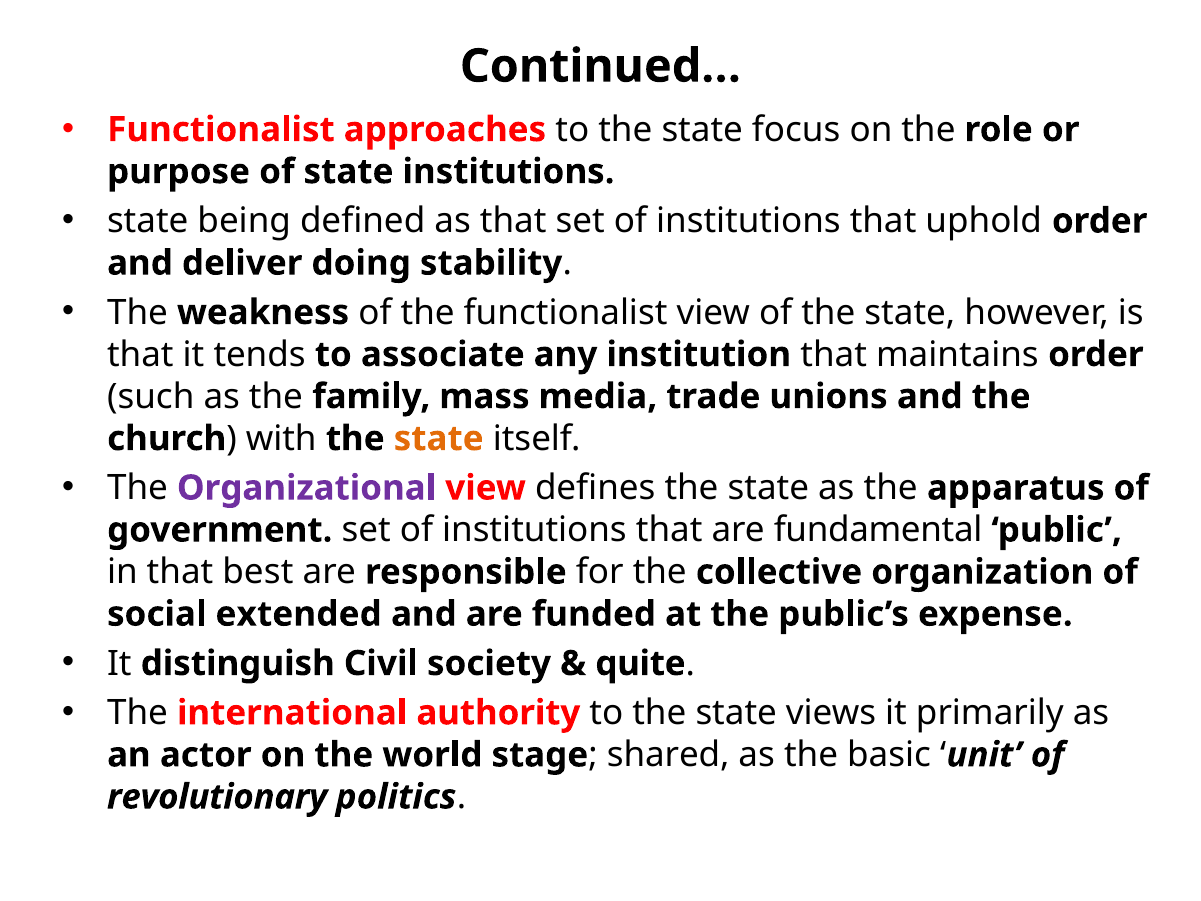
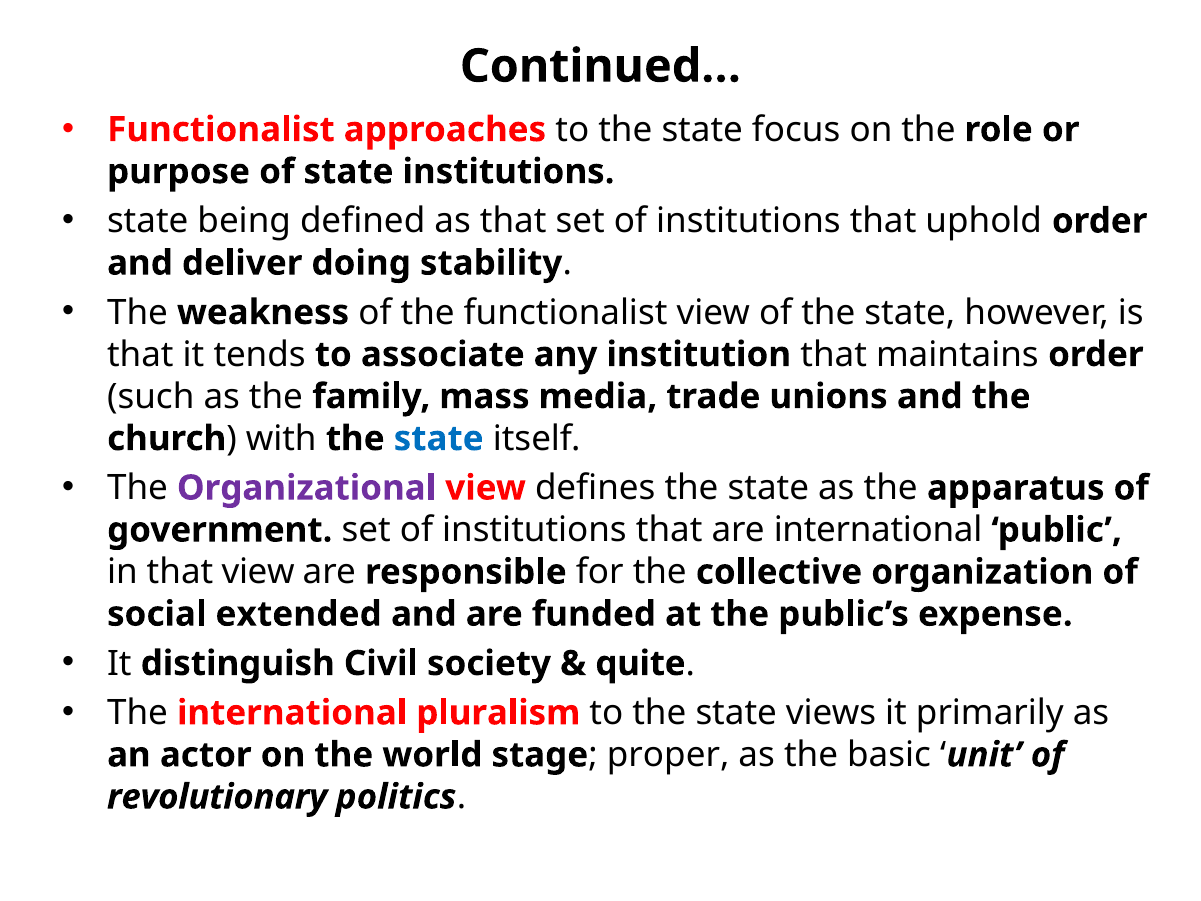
state at (439, 438) colour: orange -> blue
are fundamental: fundamental -> international
that best: best -> view
authority: authority -> pluralism
shared: shared -> proper
